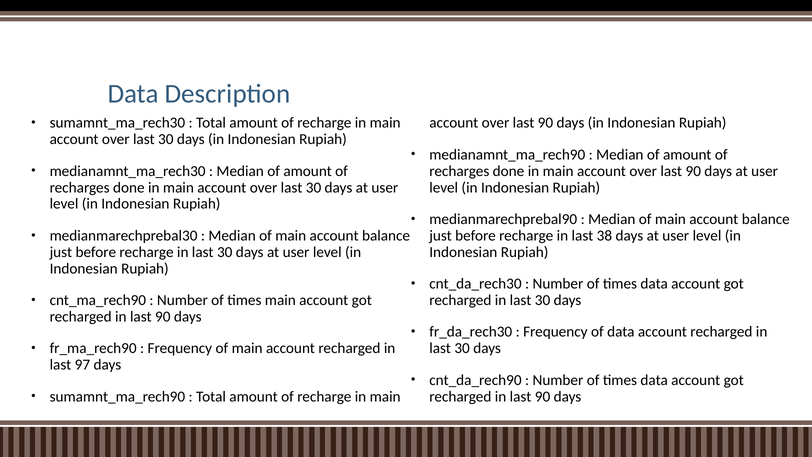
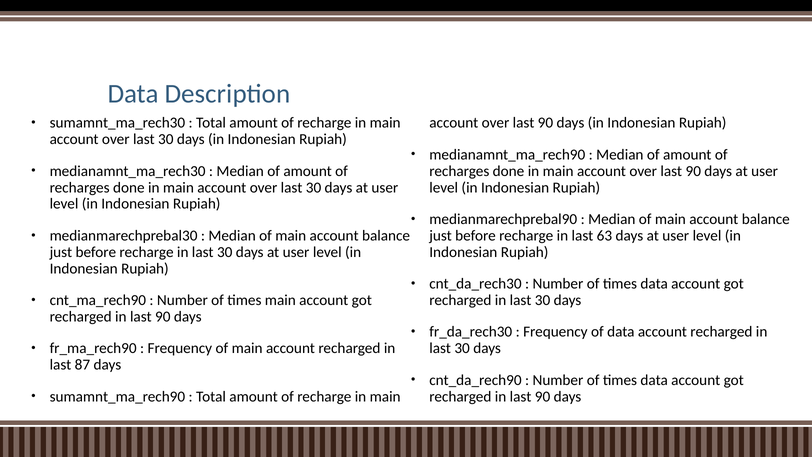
38: 38 -> 63
97: 97 -> 87
